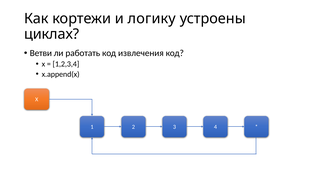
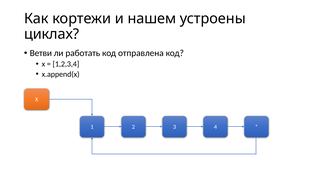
логику: логику -> нашем
извлечения: извлечения -> отправлена
